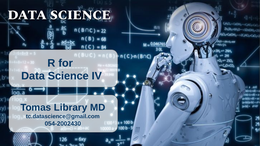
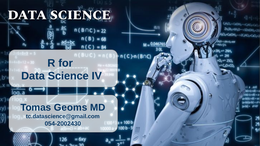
Library: Library -> Geoms
